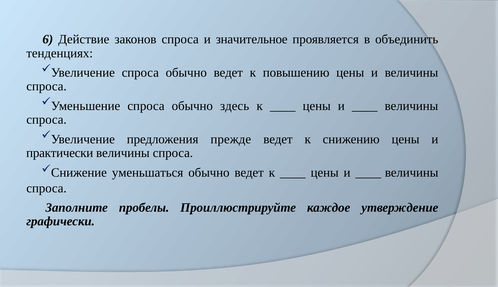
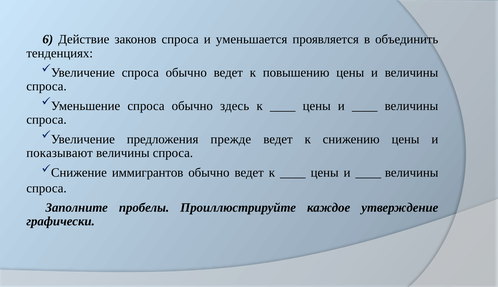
значительное: значительное -> уменьшается
практически: практически -> показывают
уменьшаться: уменьшаться -> иммигрантов
